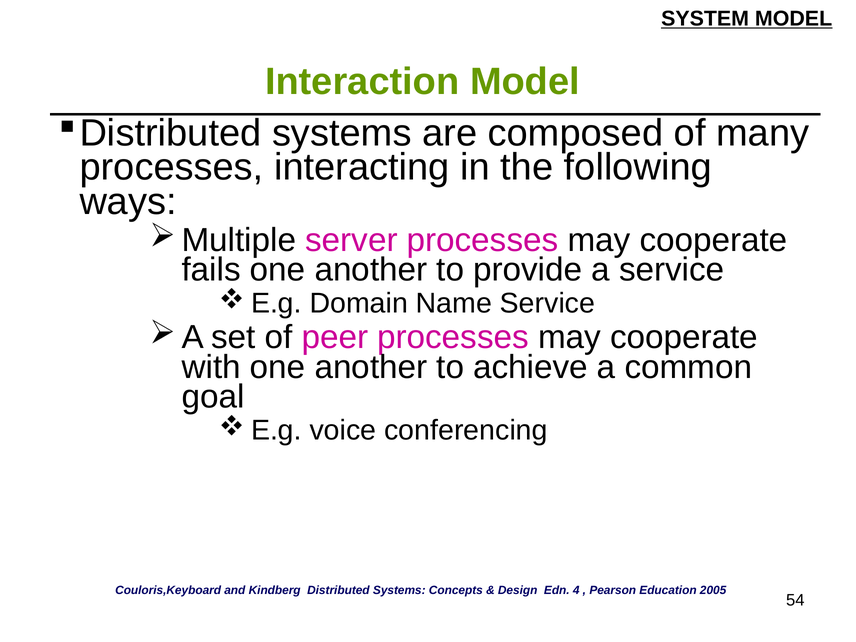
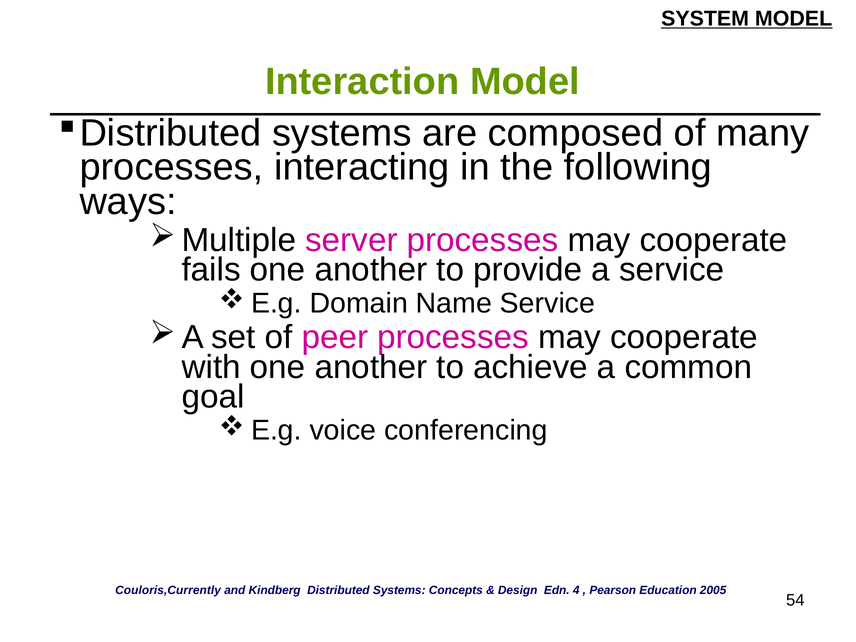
Couloris,Keyboard: Couloris,Keyboard -> Couloris,Currently
